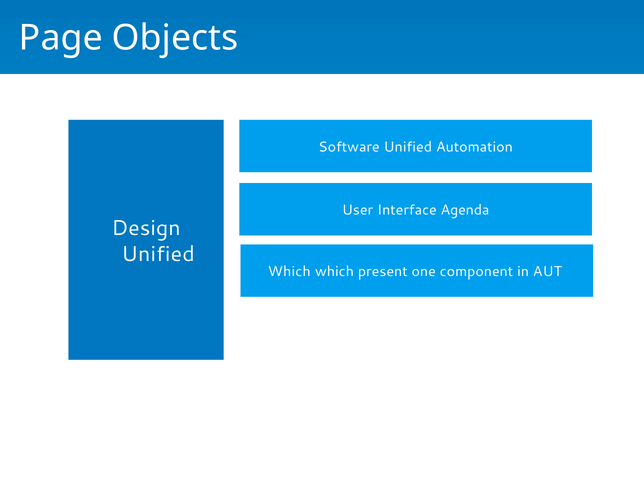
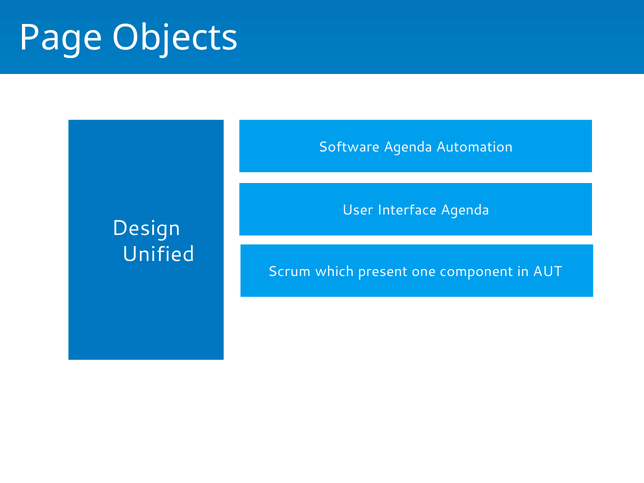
Software Unified: Unified -> Agenda
Which at (289, 272): Which -> Scrum
